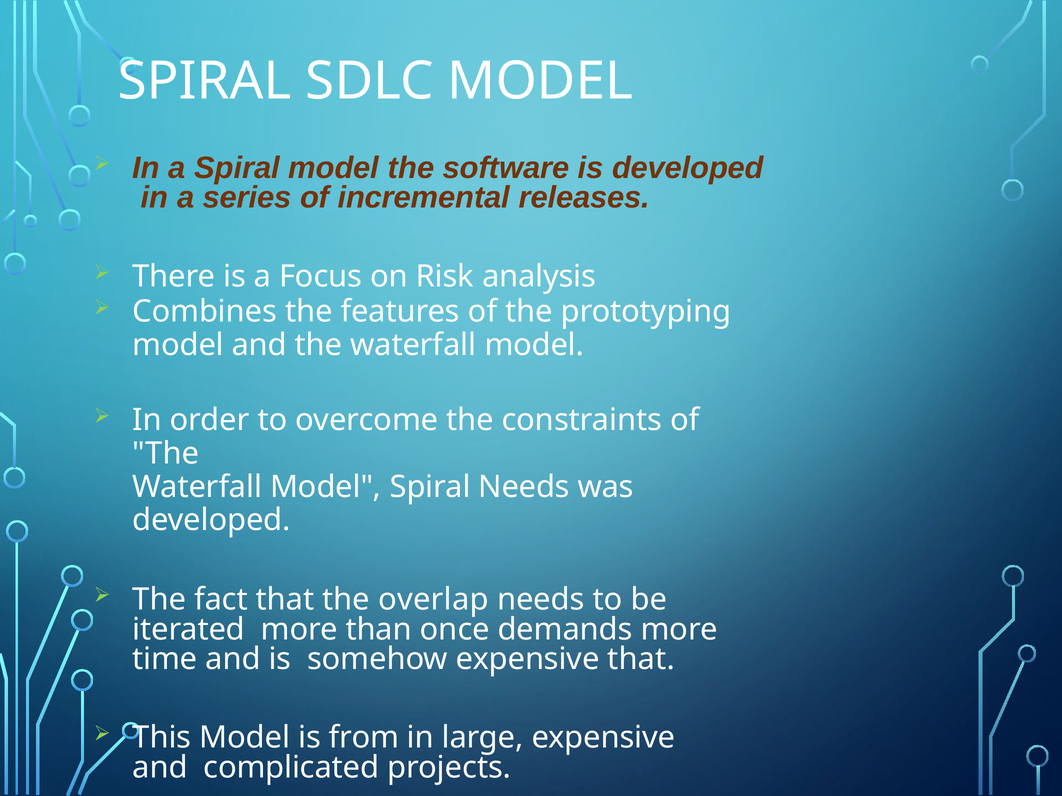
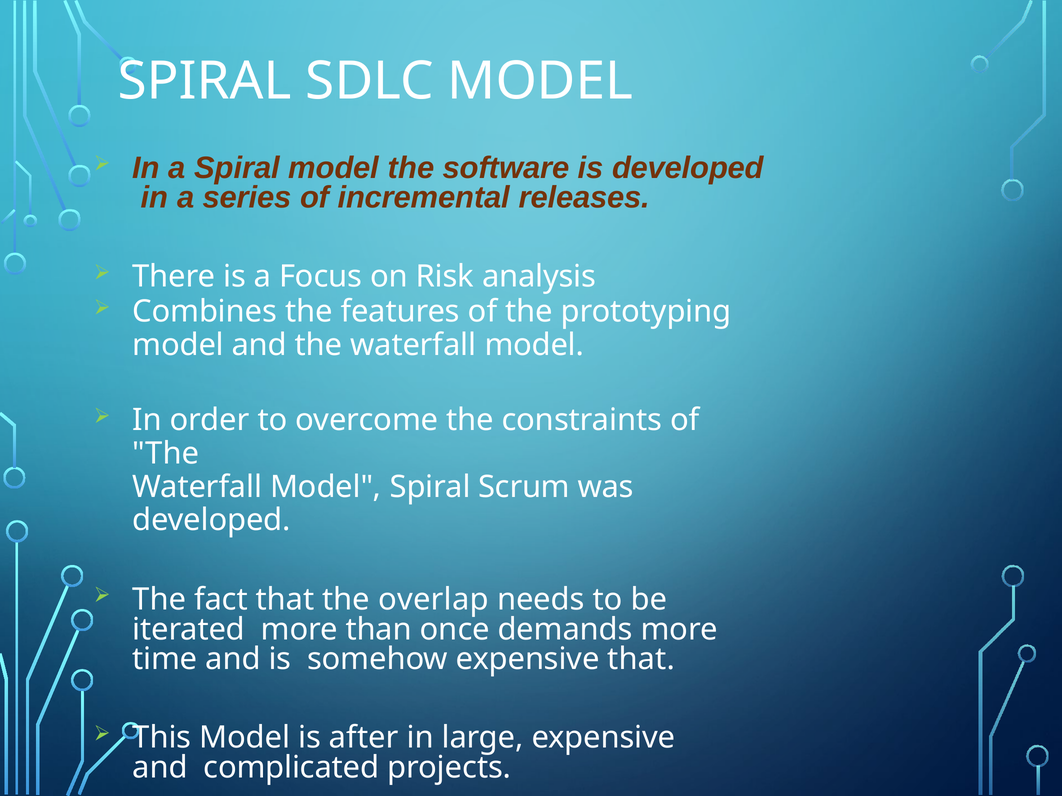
Spiral Needs: Needs -> Scrum
from: from -> after
